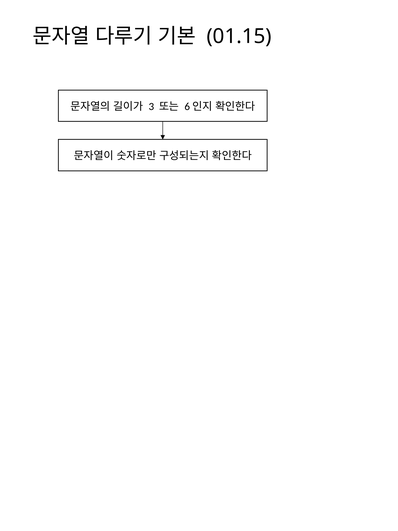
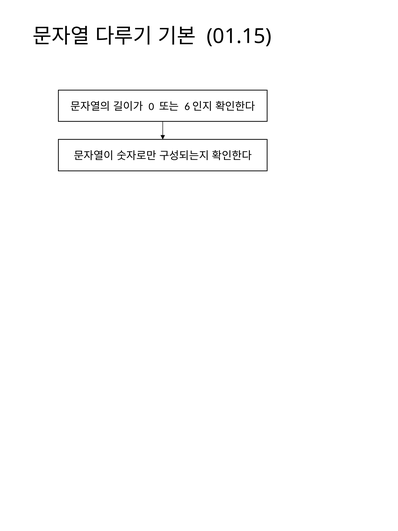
3: 3 -> 0
